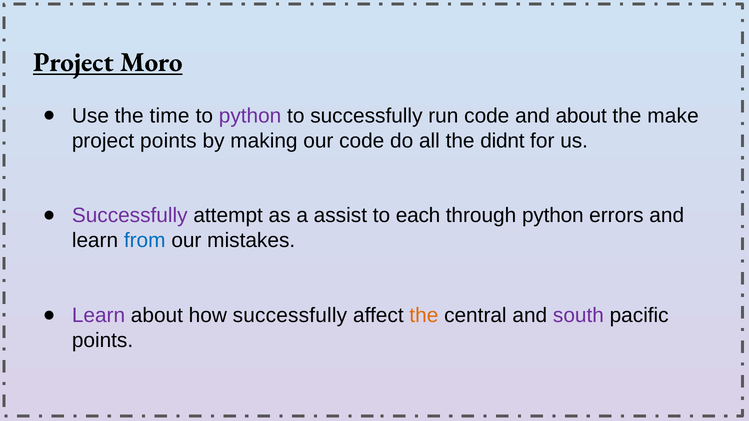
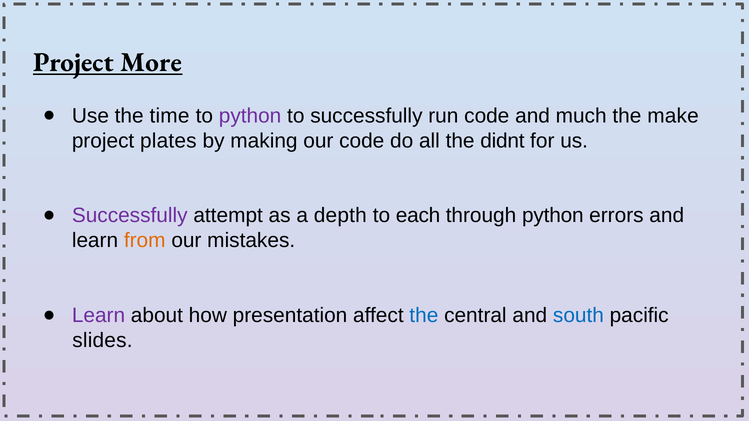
Moro: Moro -> More
and about: about -> much
project points: points -> plates
assist: assist -> depth
from colour: blue -> orange
how successfully: successfully -> presentation
the at (424, 316) colour: orange -> blue
south colour: purple -> blue
points at (103, 341): points -> slides
